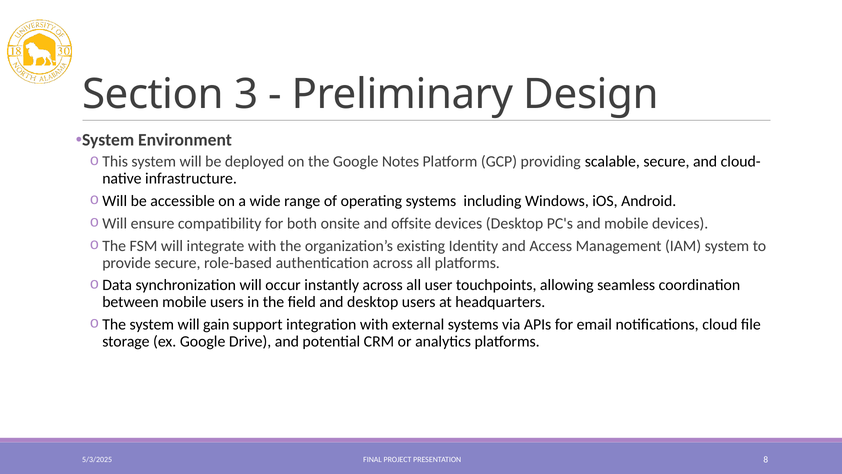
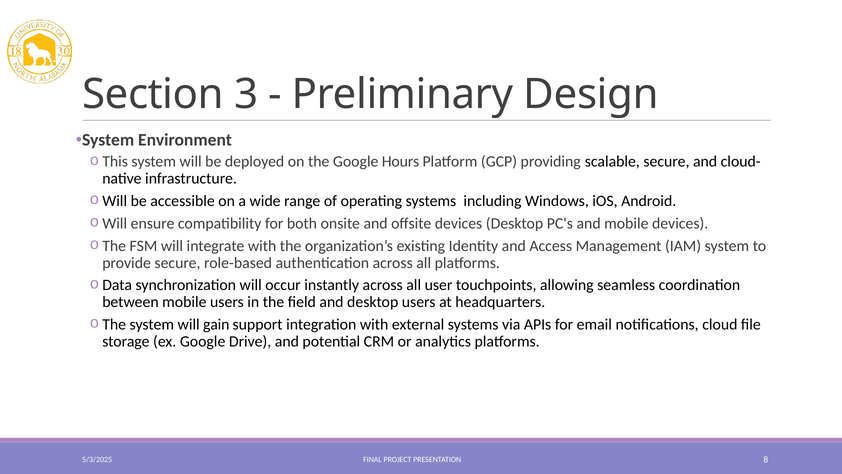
Notes: Notes -> Hours
